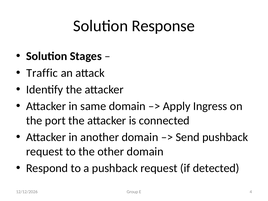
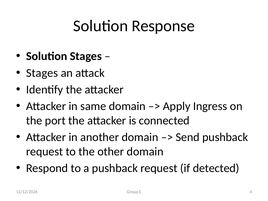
Traffic at (42, 73): Traffic -> Stages
